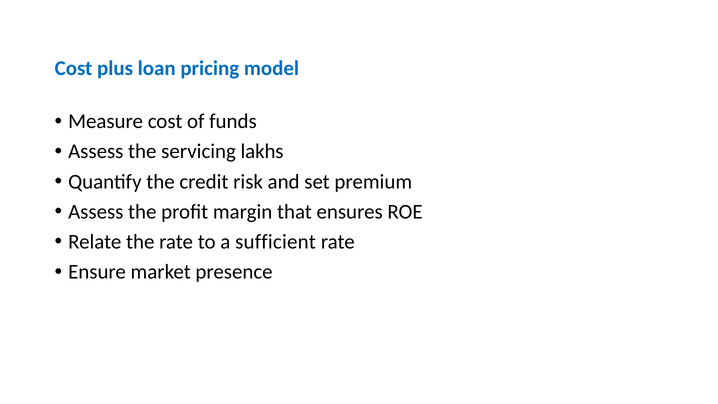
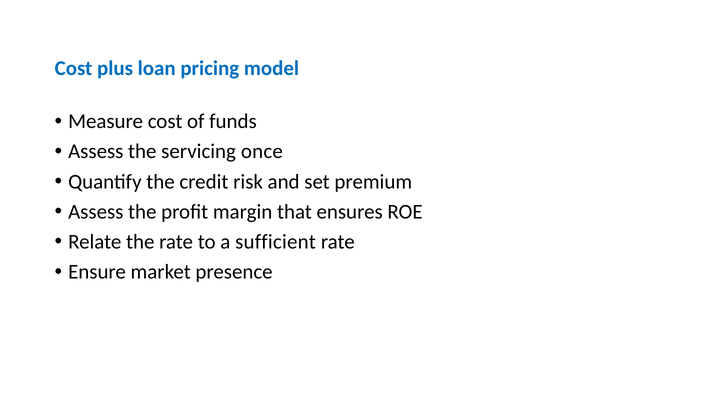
lakhs: lakhs -> once
